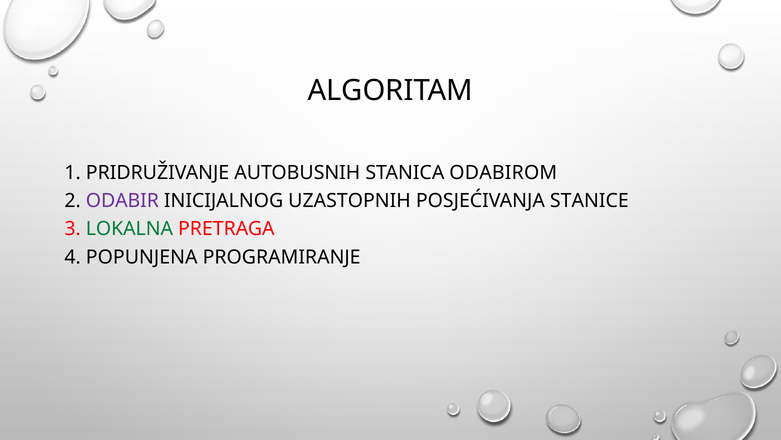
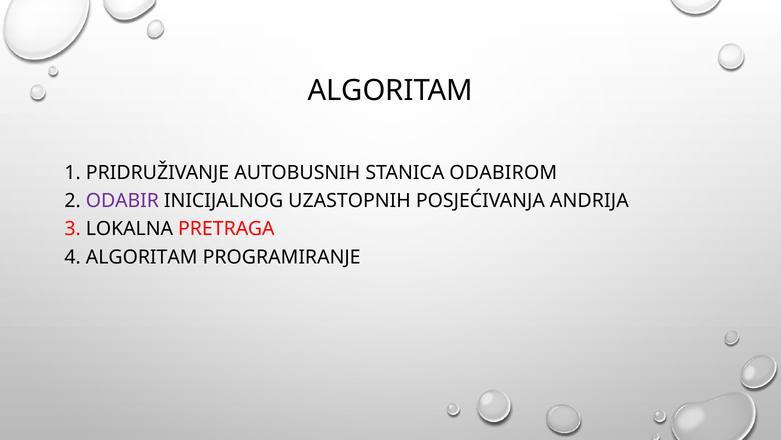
STANICE: STANICE -> ANDRIJA
LOKALNA colour: green -> black
4 POPUNJENA: POPUNJENA -> ALGORITAM
